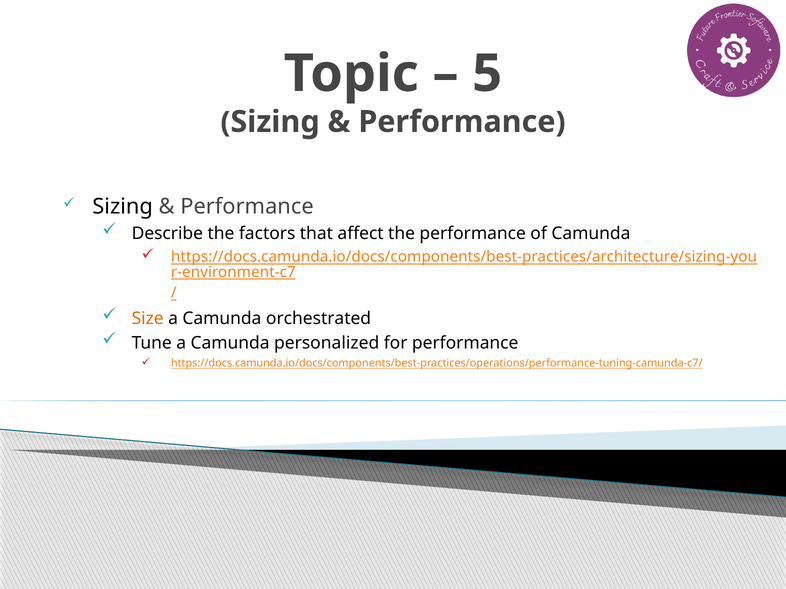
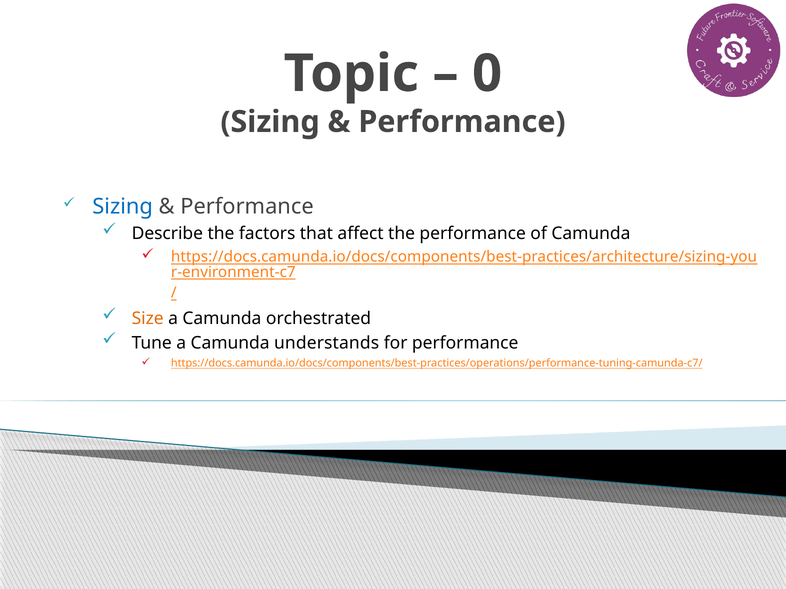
5: 5 -> 0
Sizing at (123, 207) colour: black -> blue
personalized: personalized -> understands
